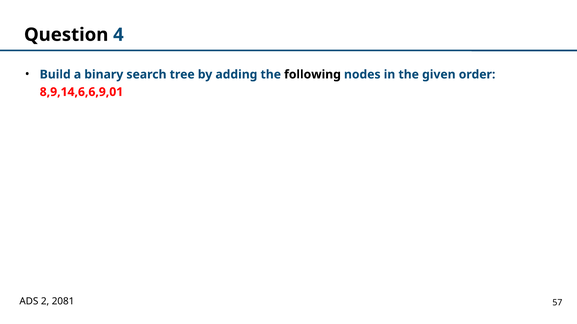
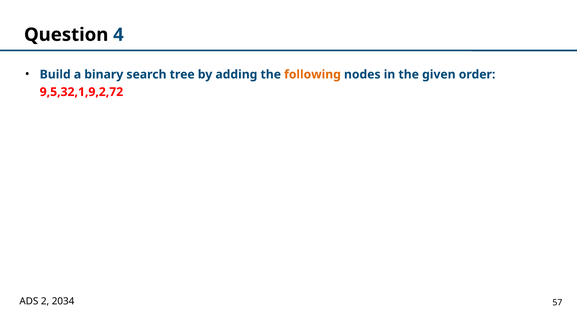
following colour: black -> orange
8,9,14,6,6,9,01: 8,9,14,6,6,9,01 -> 9,5,32,1,9,2,72
2081: 2081 -> 2034
